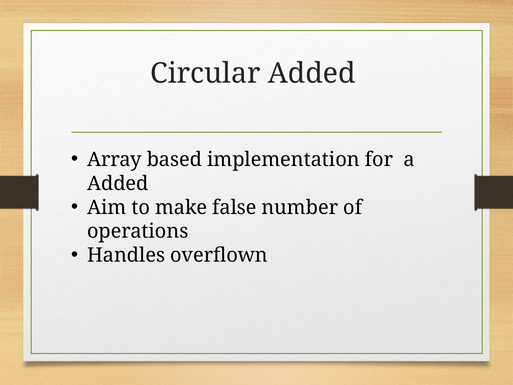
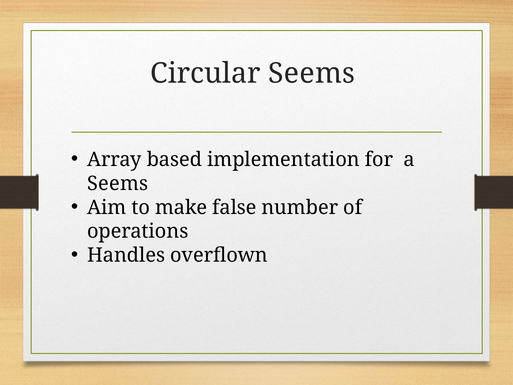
Circular Added: Added -> Seems
Added at (118, 183): Added -> Seems
